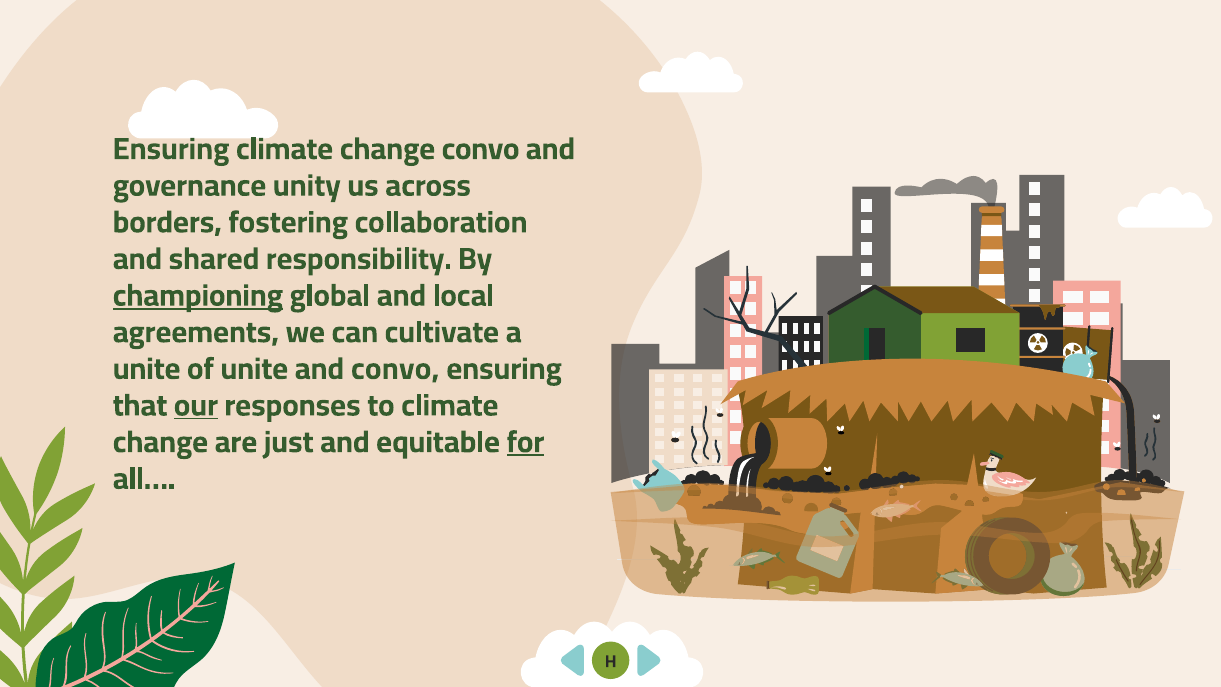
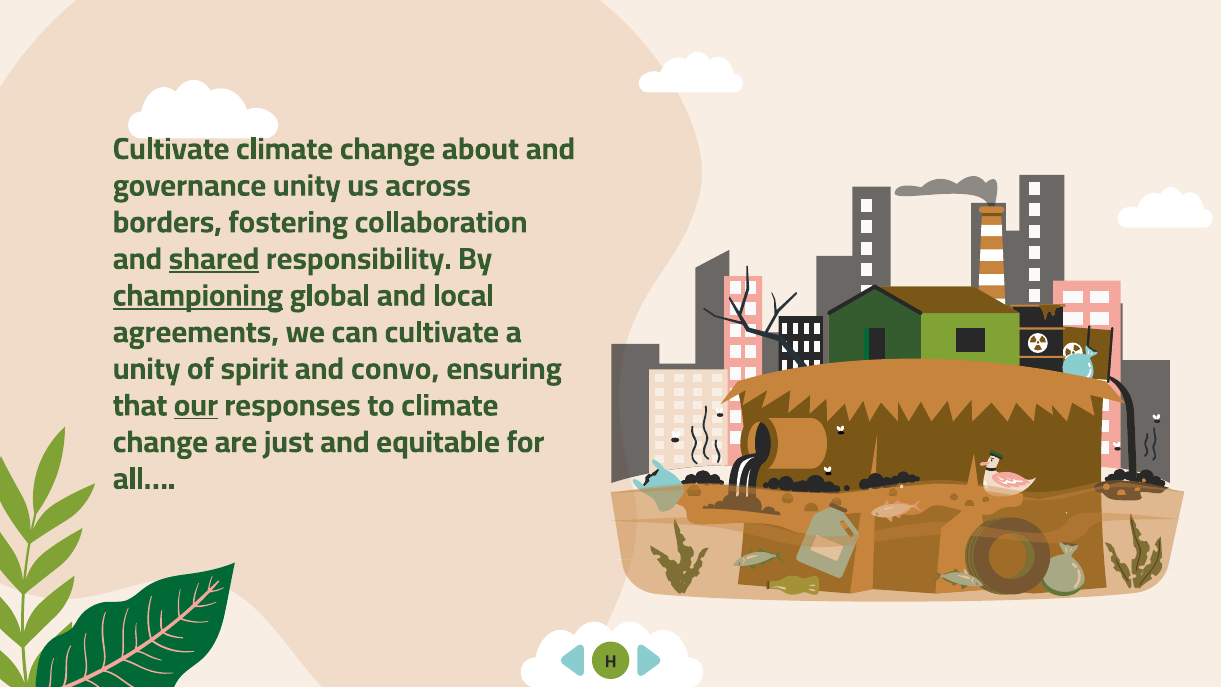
Ensuring at (171, 149): Ensuring -> Cultivate
change convo: convo -> about
shared underline: none -> present
unite at (147, 369): unite -> unity
of unite: unite -> spirit
for underline: present -> none
